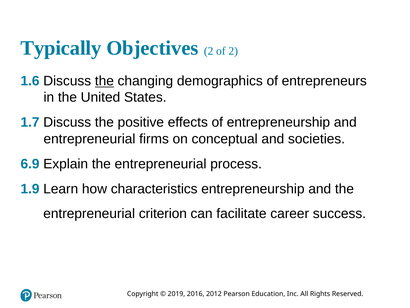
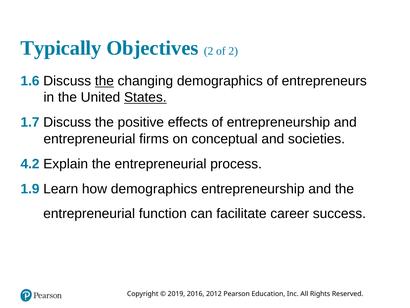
States underline: none -> present
6.9: 6.9 -> 4.2
how characteristics: characteristics -> demographics
criterion: criterion -> function
